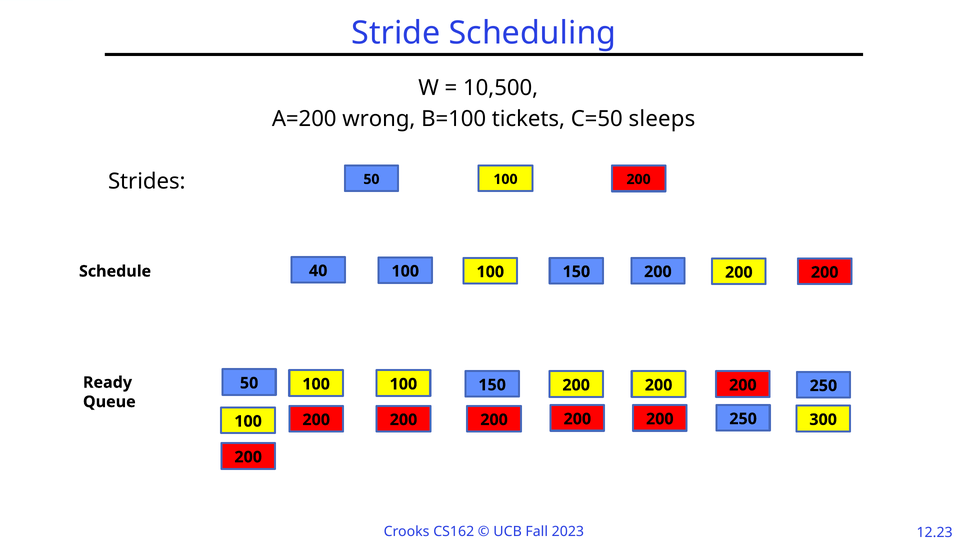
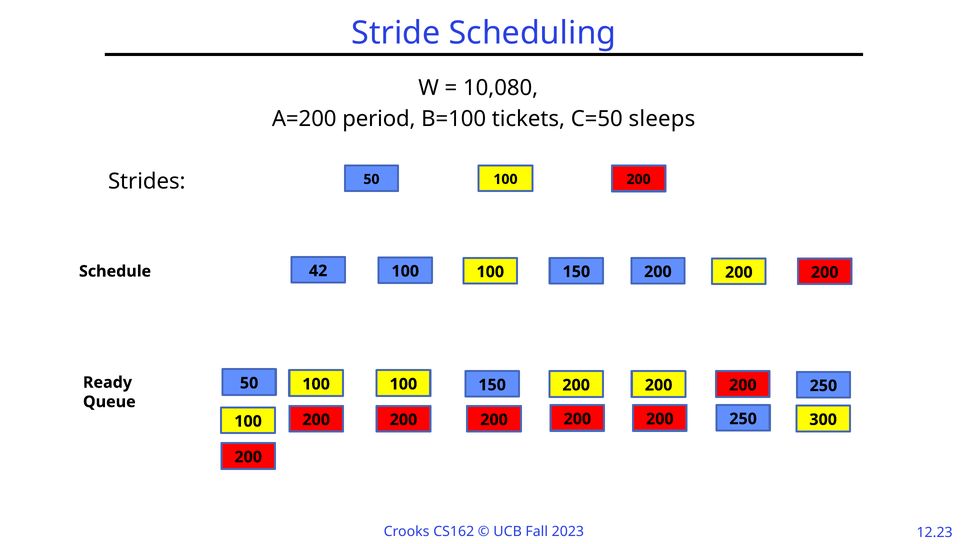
10,500: 10,500 -> 10,080
wrong: wrong -> period
40: 40 -> 42
